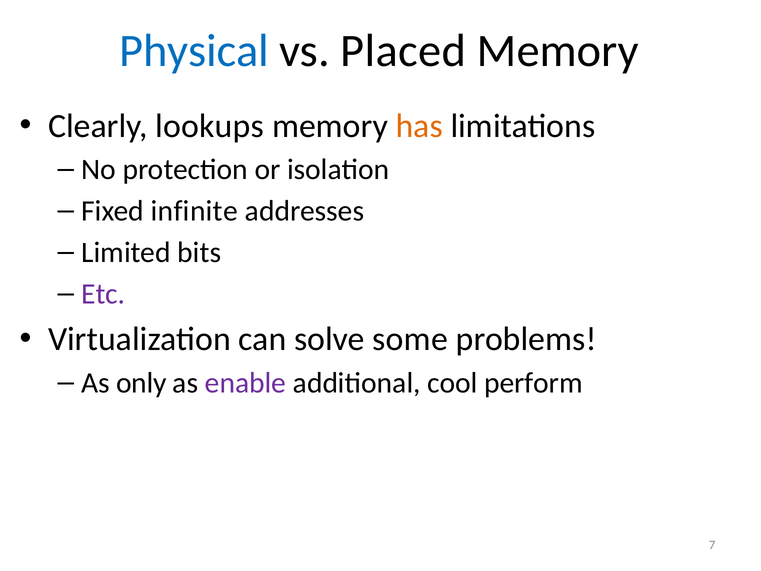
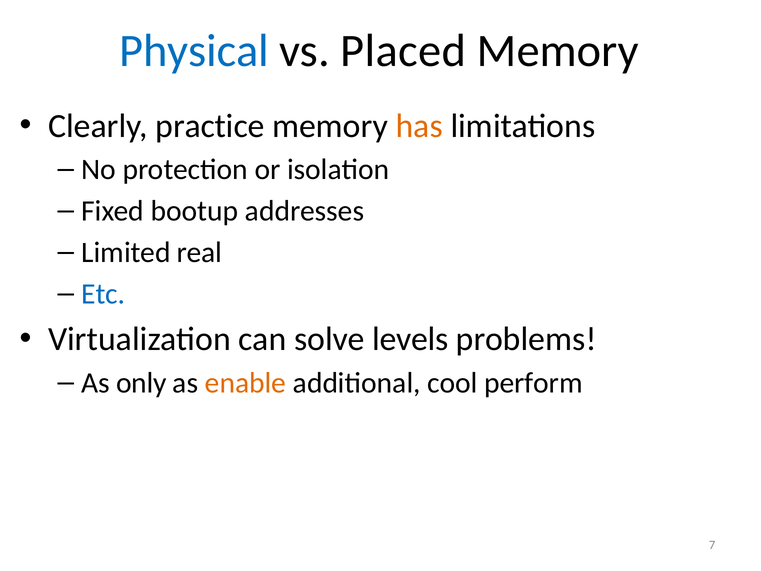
lookups: lookups -> practice
infinite: infinite -> bootup
bits: bits -> real
Etc colour: purple -> blue
some: some -> levels
enable colour: purple -> orange
